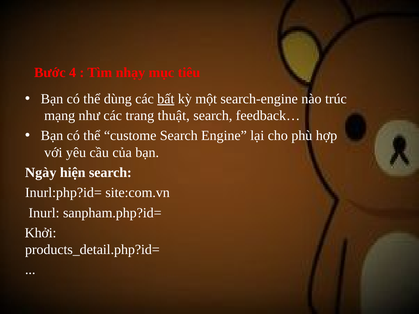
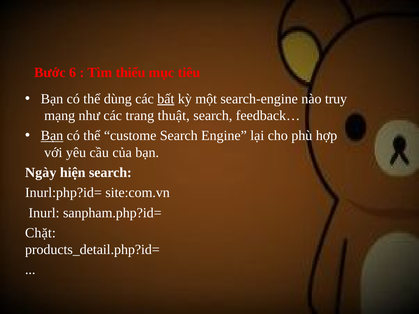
4: 4 -> 6
nhạy: nhạy -> thiếu
trúc: trúc -> truy
Bạn at (52, 136) underline: none -> present
Khởi: Khởi -> Chặt
